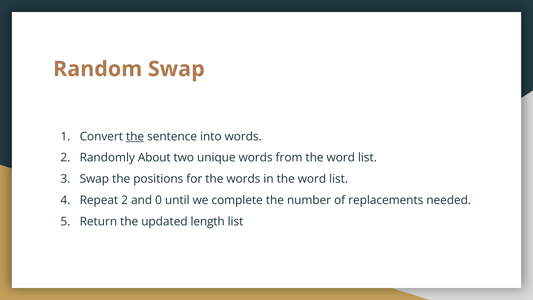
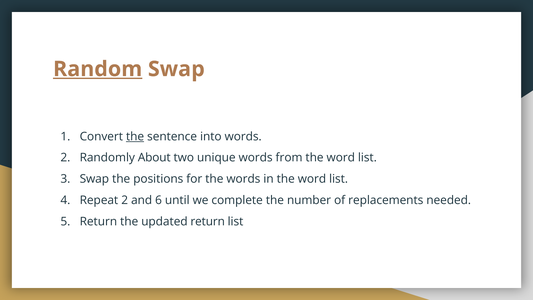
Random underline: none -> present
0: 0 -> 6
updated length: length -> return
